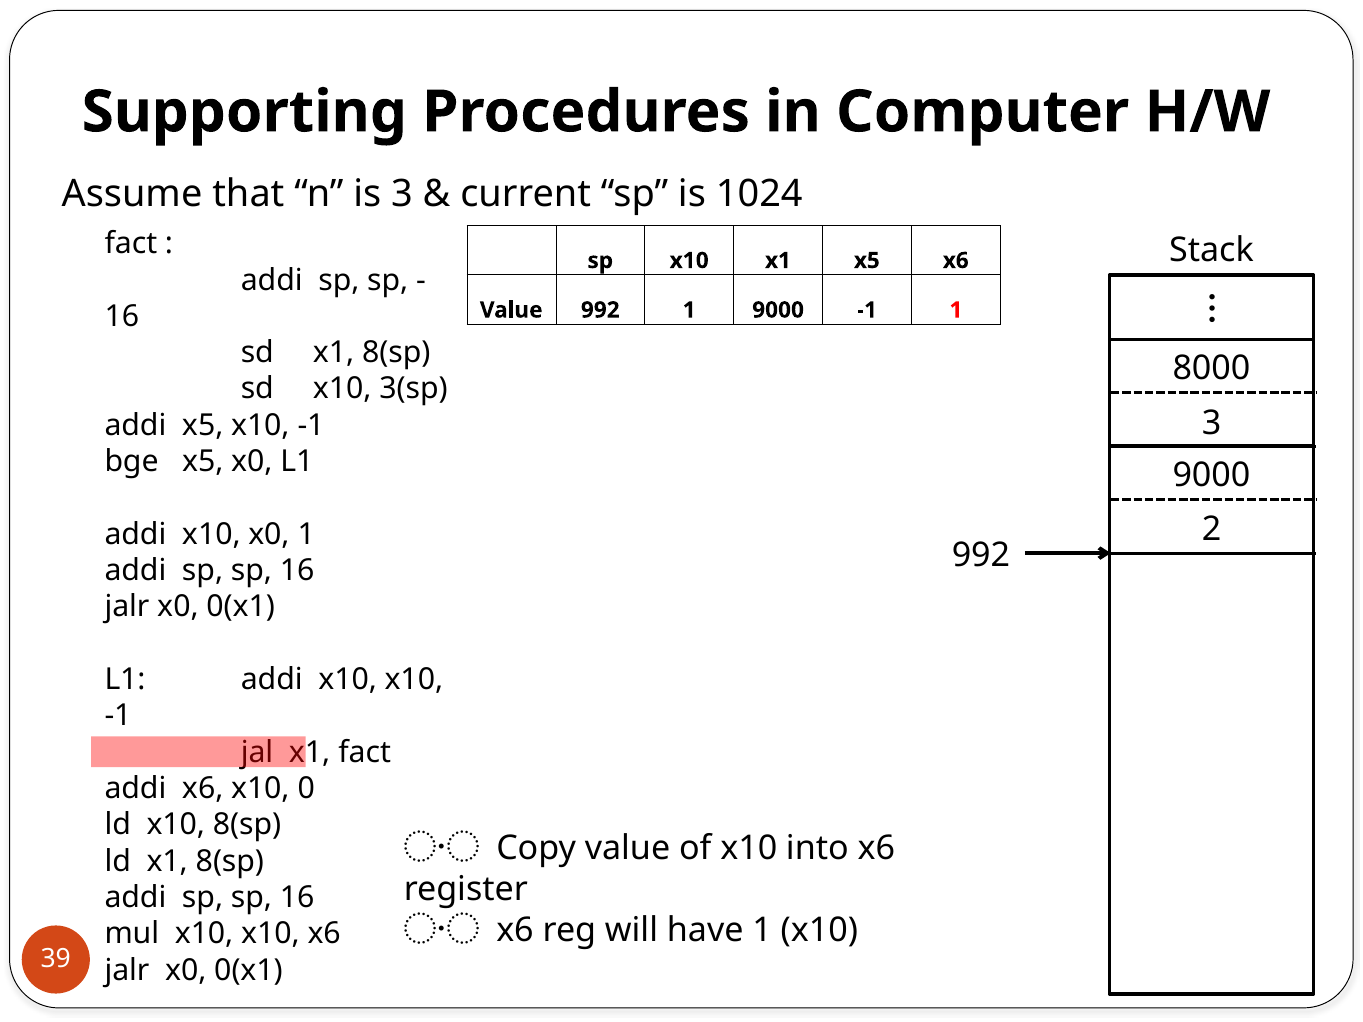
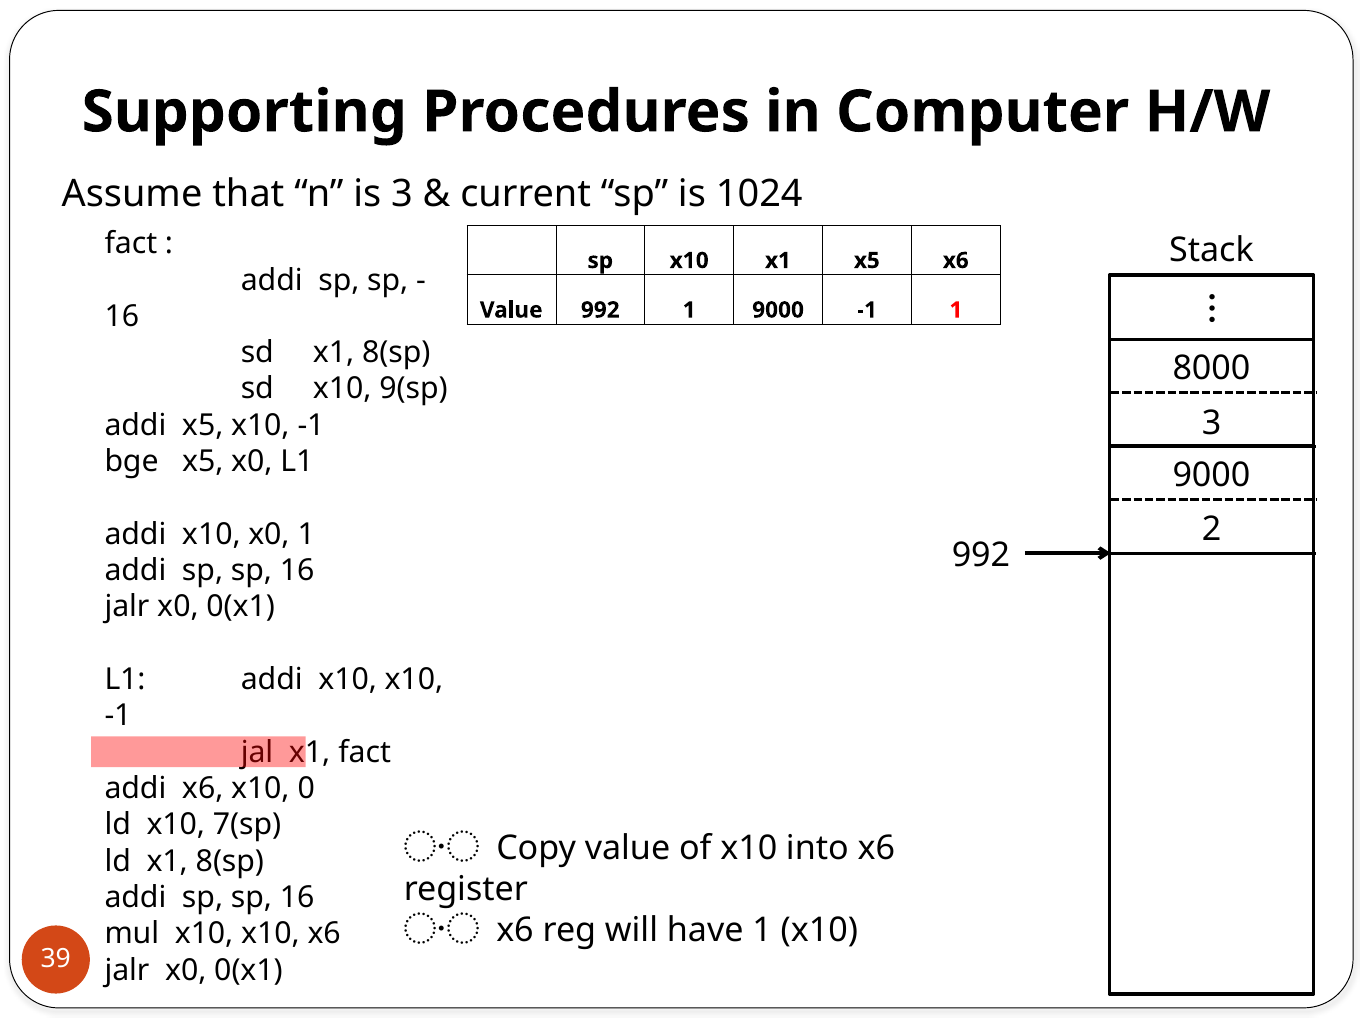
3(sp: 3(sp -> 9(sp
x10 8(sp: 8(sp -> 7(sp
